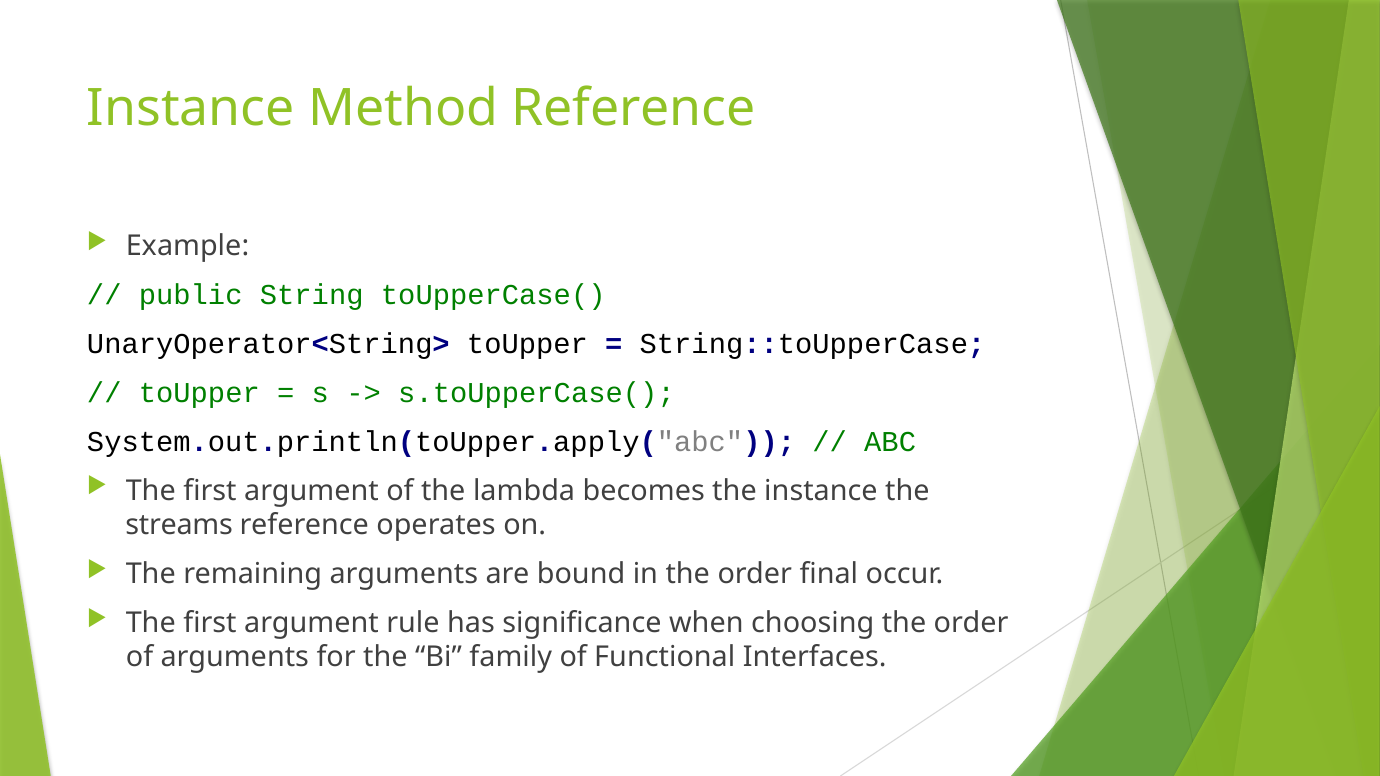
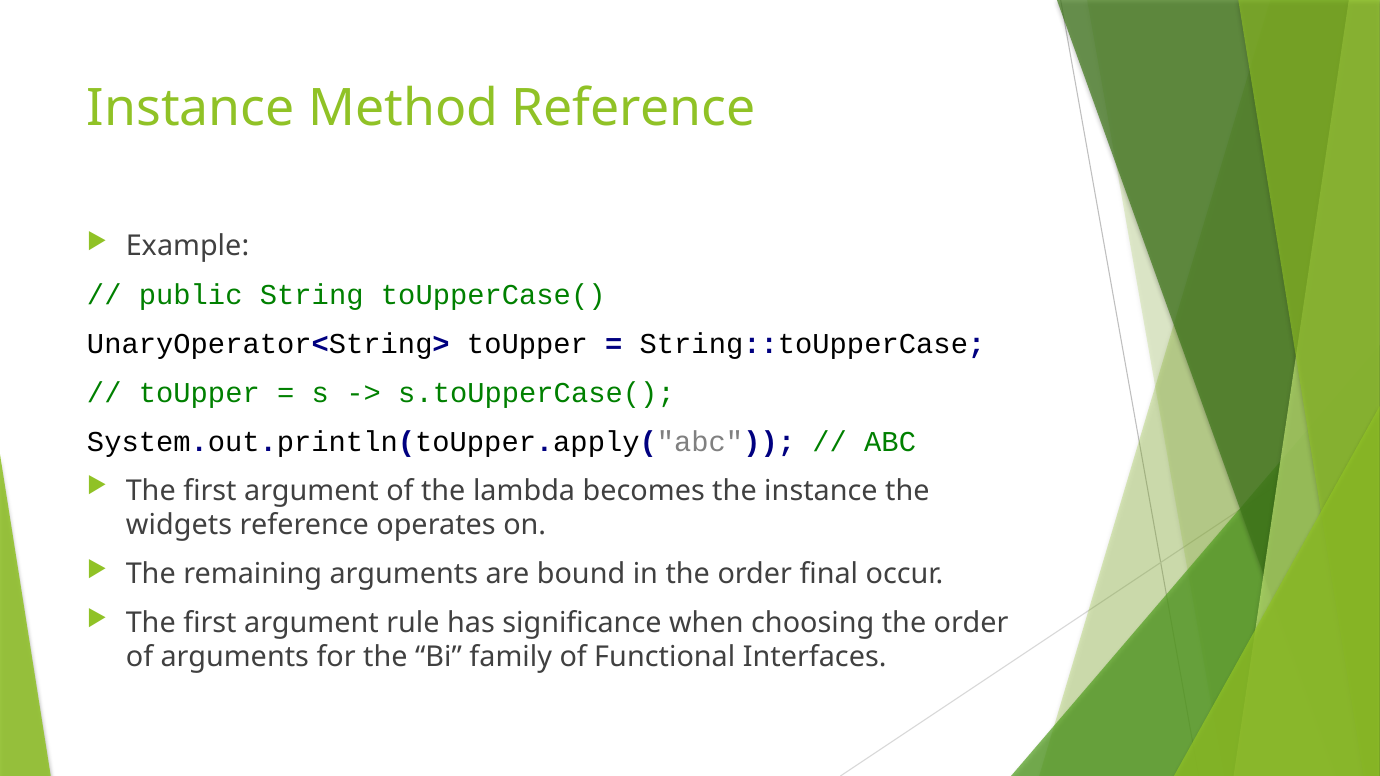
streams: streams -> widgets
